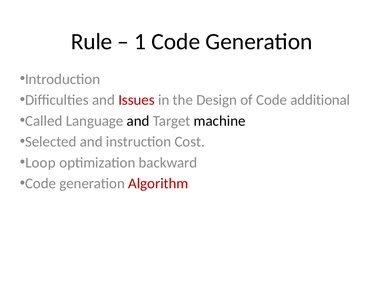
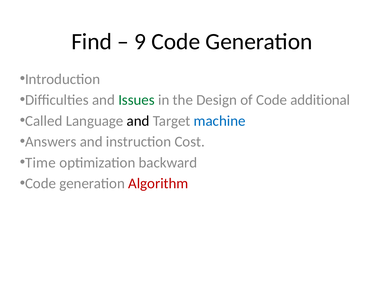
Rule: Rule -> Find
1: 1 -> 9
Issues colour: red -> green
machine colour: black -> blue
Selected: Selected -> Answers
Loop: Loop -> Time
